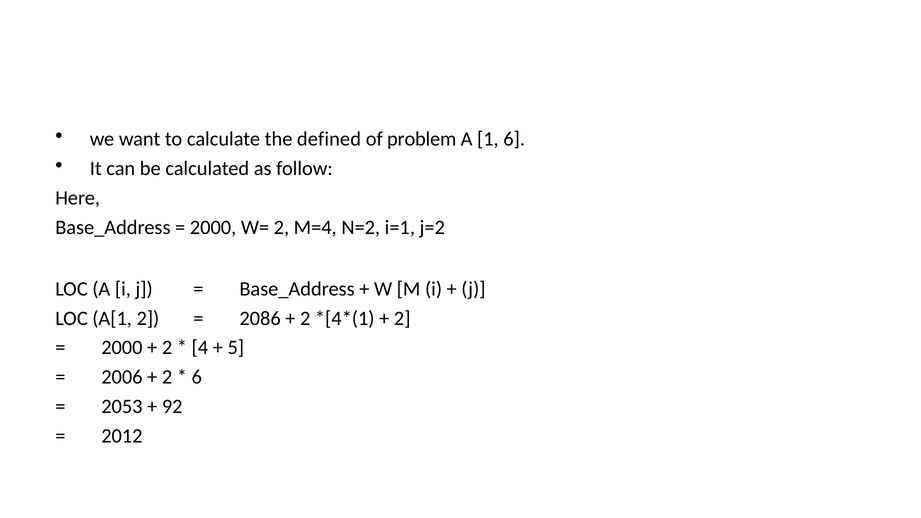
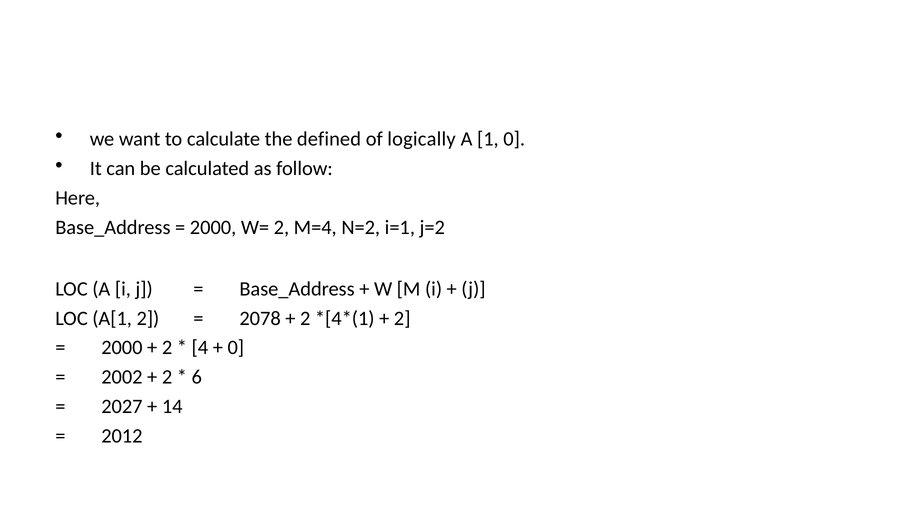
problem: problem -> logically
1 6: 6 -> 0
2086: 2086 -> 2078
5 at (236, 348): 5 -> 0
2006: 2006 -> 2002
2053: 2053 -> 2027
92: 92 -> 14
